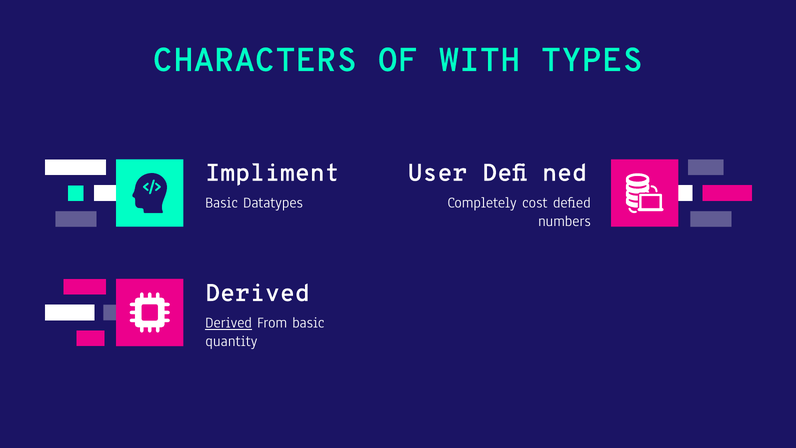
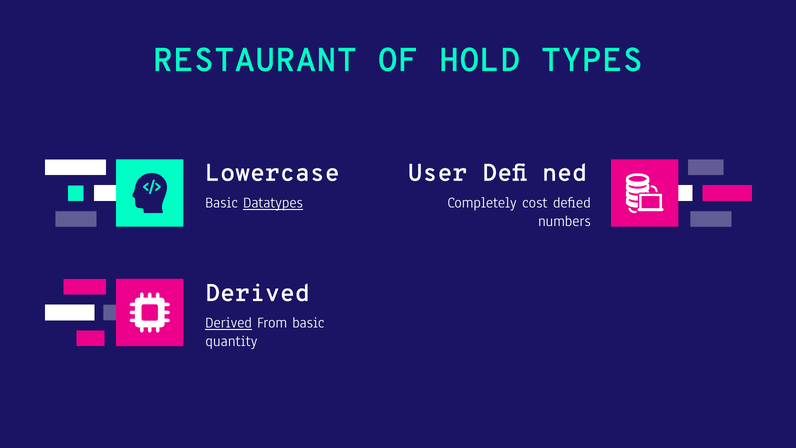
CHARACTERS: CHARACTERS -> RESTAURANT
WITH: WITH -> HOLD
Impliment: Impliment -> Lowercase
Datatypes underline: none -> present
